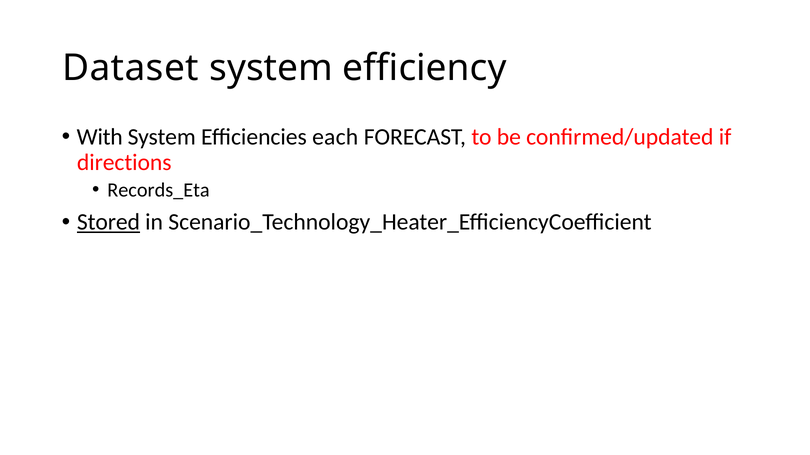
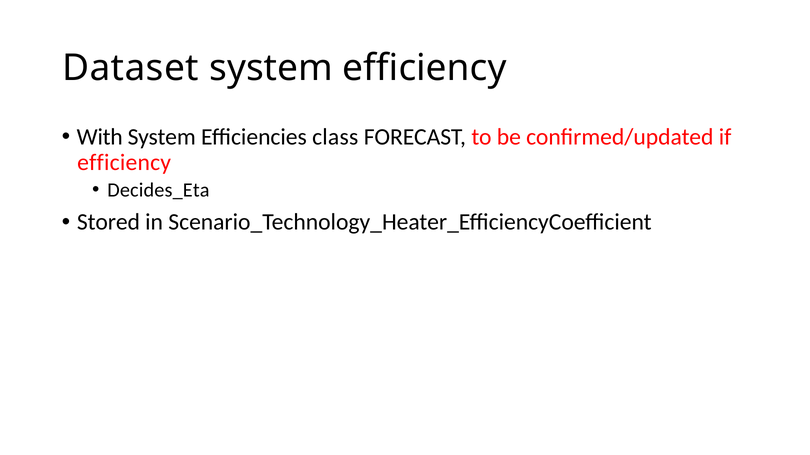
each: each -> class
directions at (124, 162): directions -> efficiency
Records_Eta: Records_Eta -> Decides_Eta
Stored underline: present -> none
